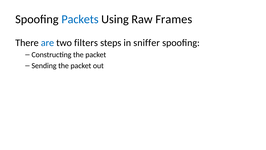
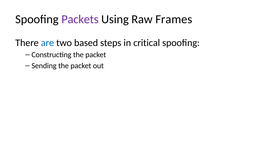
Packets colour: blue -> purple
filters: filters -> based
sniffer: sniffer -> critical
